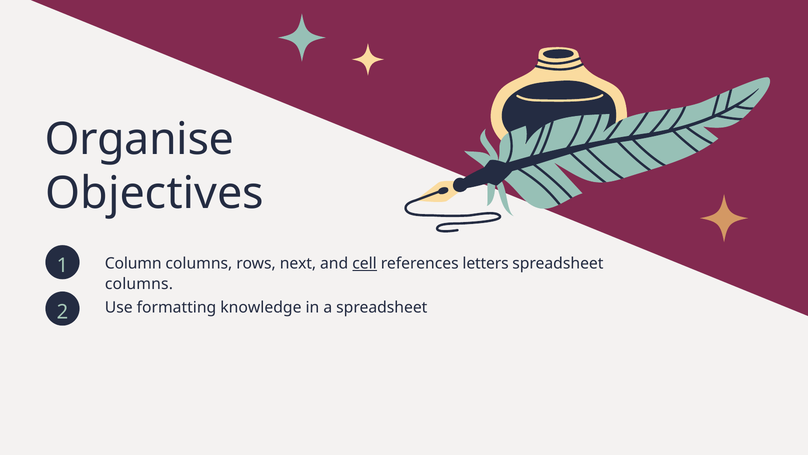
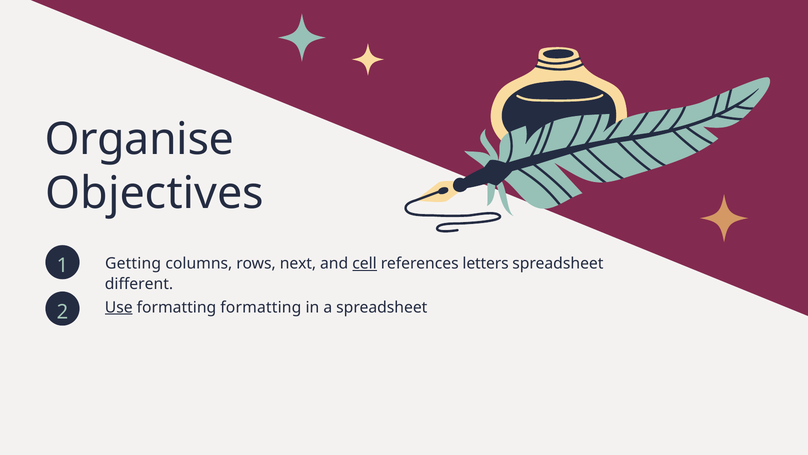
Column: Column -> Getting
columns at (139, 284): columns -> different
Use underline: none -> present
formatting knowledge: knowledge -> formatting
